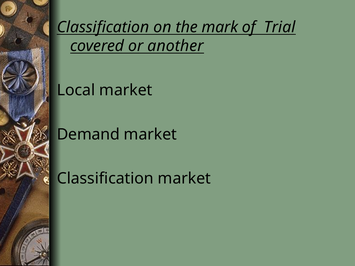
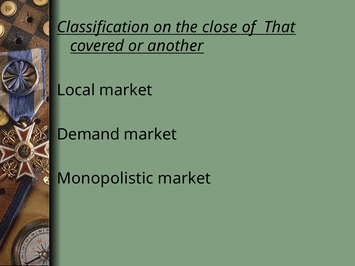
mark: mark -> close
Trial: Trial -> That
Classification at (105, 179): Classification -> Monopolistic
